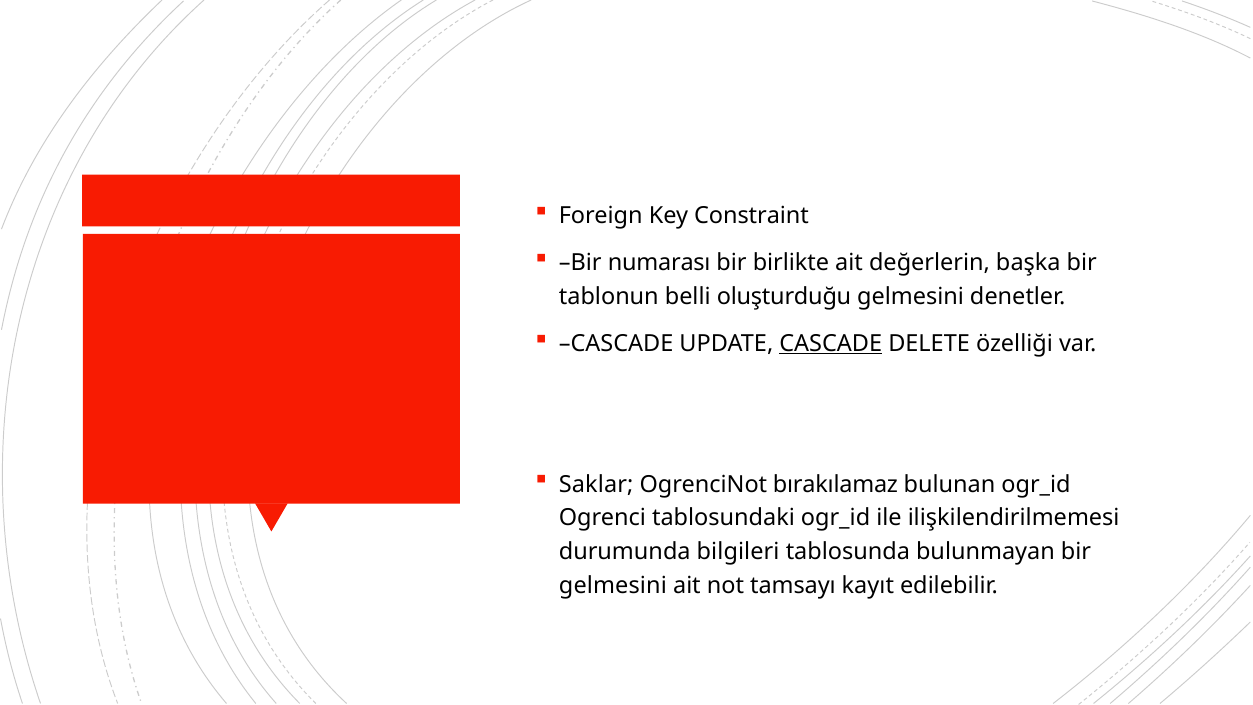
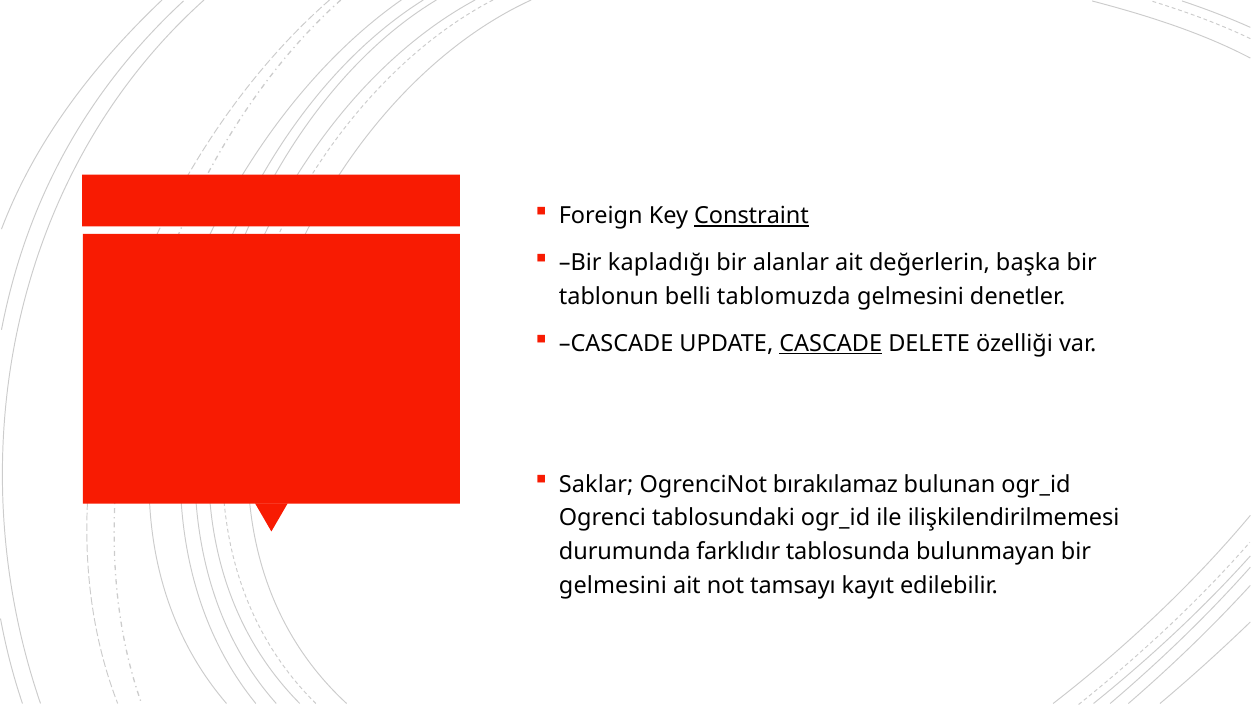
Constraint underline: none -> present
numarası: numarası -> kapladığı
birlikte: birlikte -> alanlar
oluşturduğu: oluşturduğu -> tablomuzda
bilgileri: bilgileri -> farklıdır
